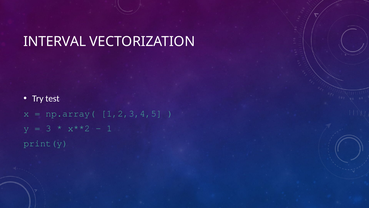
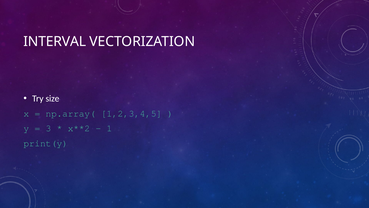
test: test -> size
